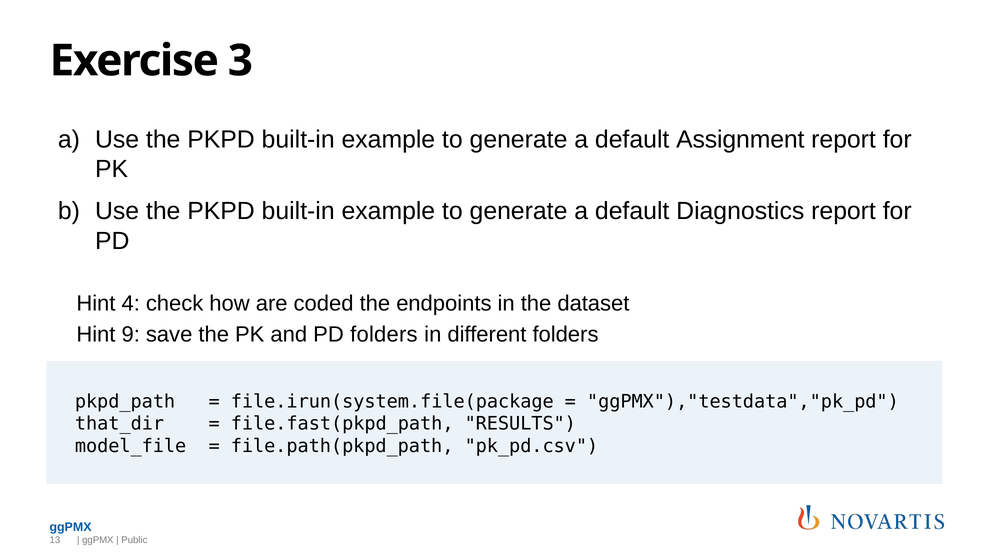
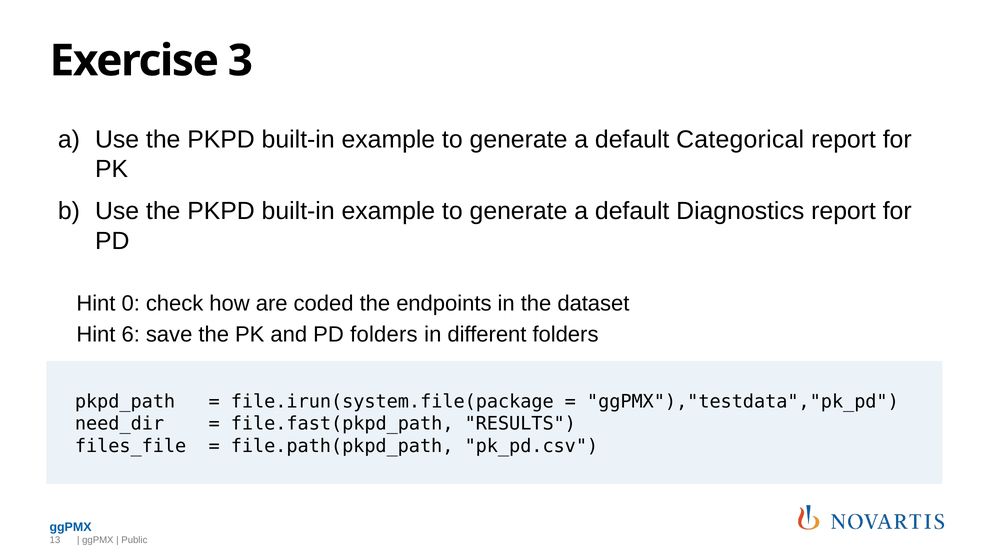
Assignment: Assignment -> Categorical
4: 4 -> 0
9: 9 -> 6
that_dir: that_dir -> need_dir
model_file: model_file -> files_file
